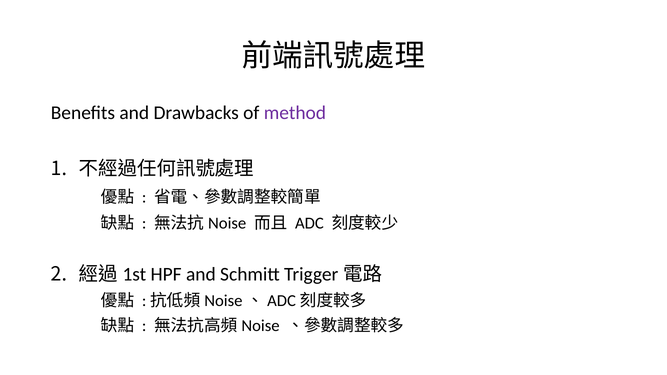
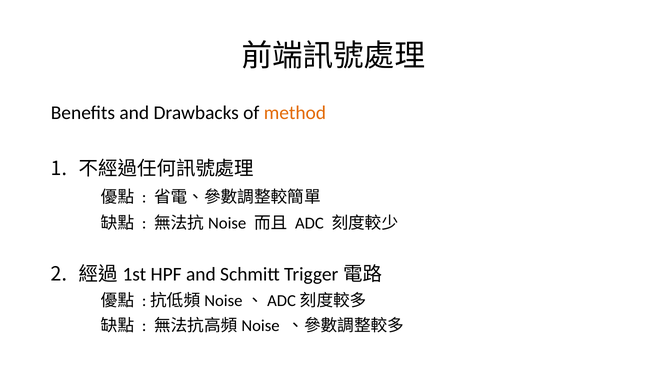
method colour: purple -> orange
